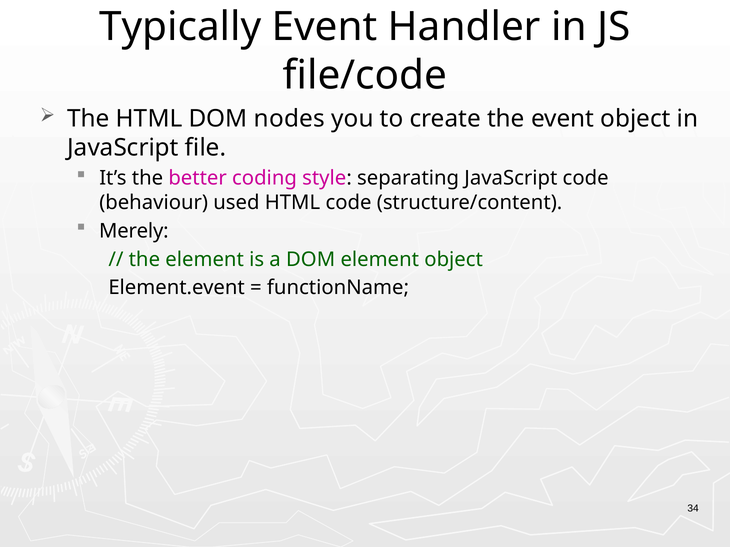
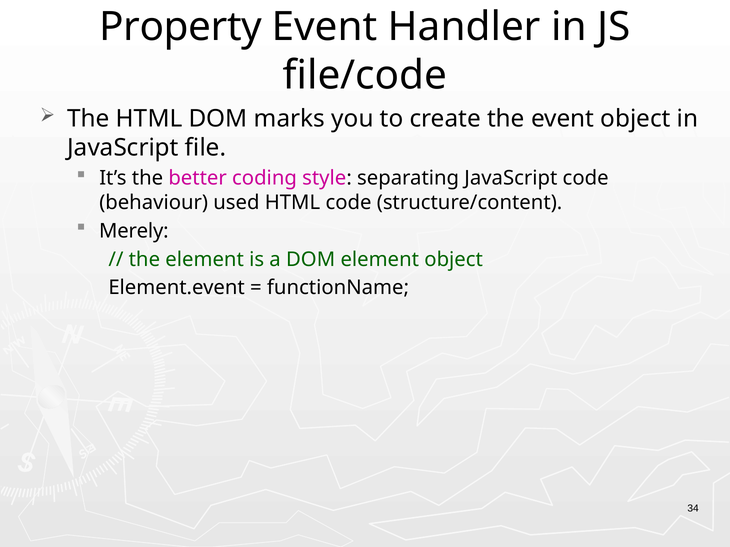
Typically: Typically -> Property
nodes: nodes -> marks
